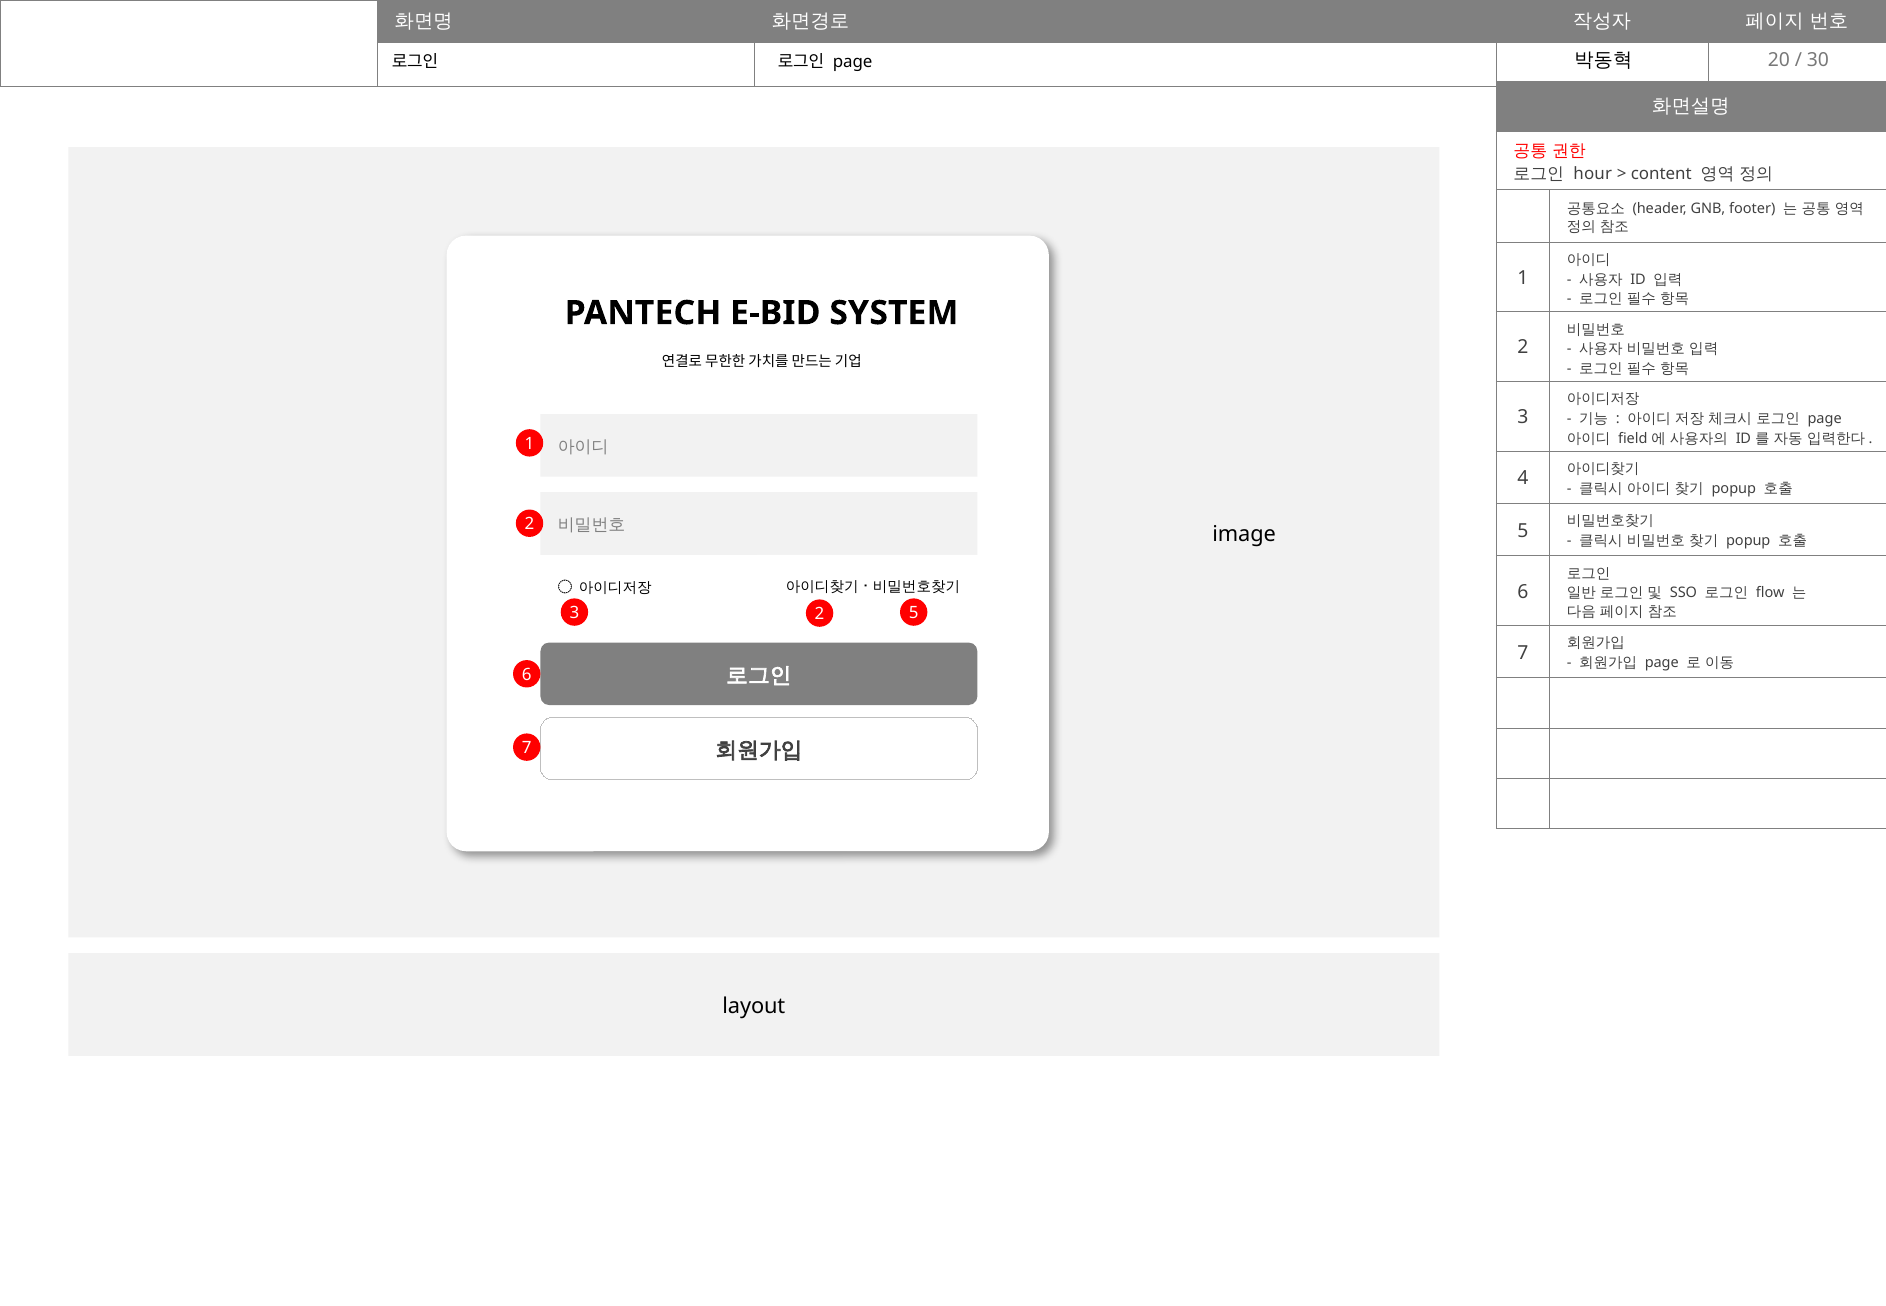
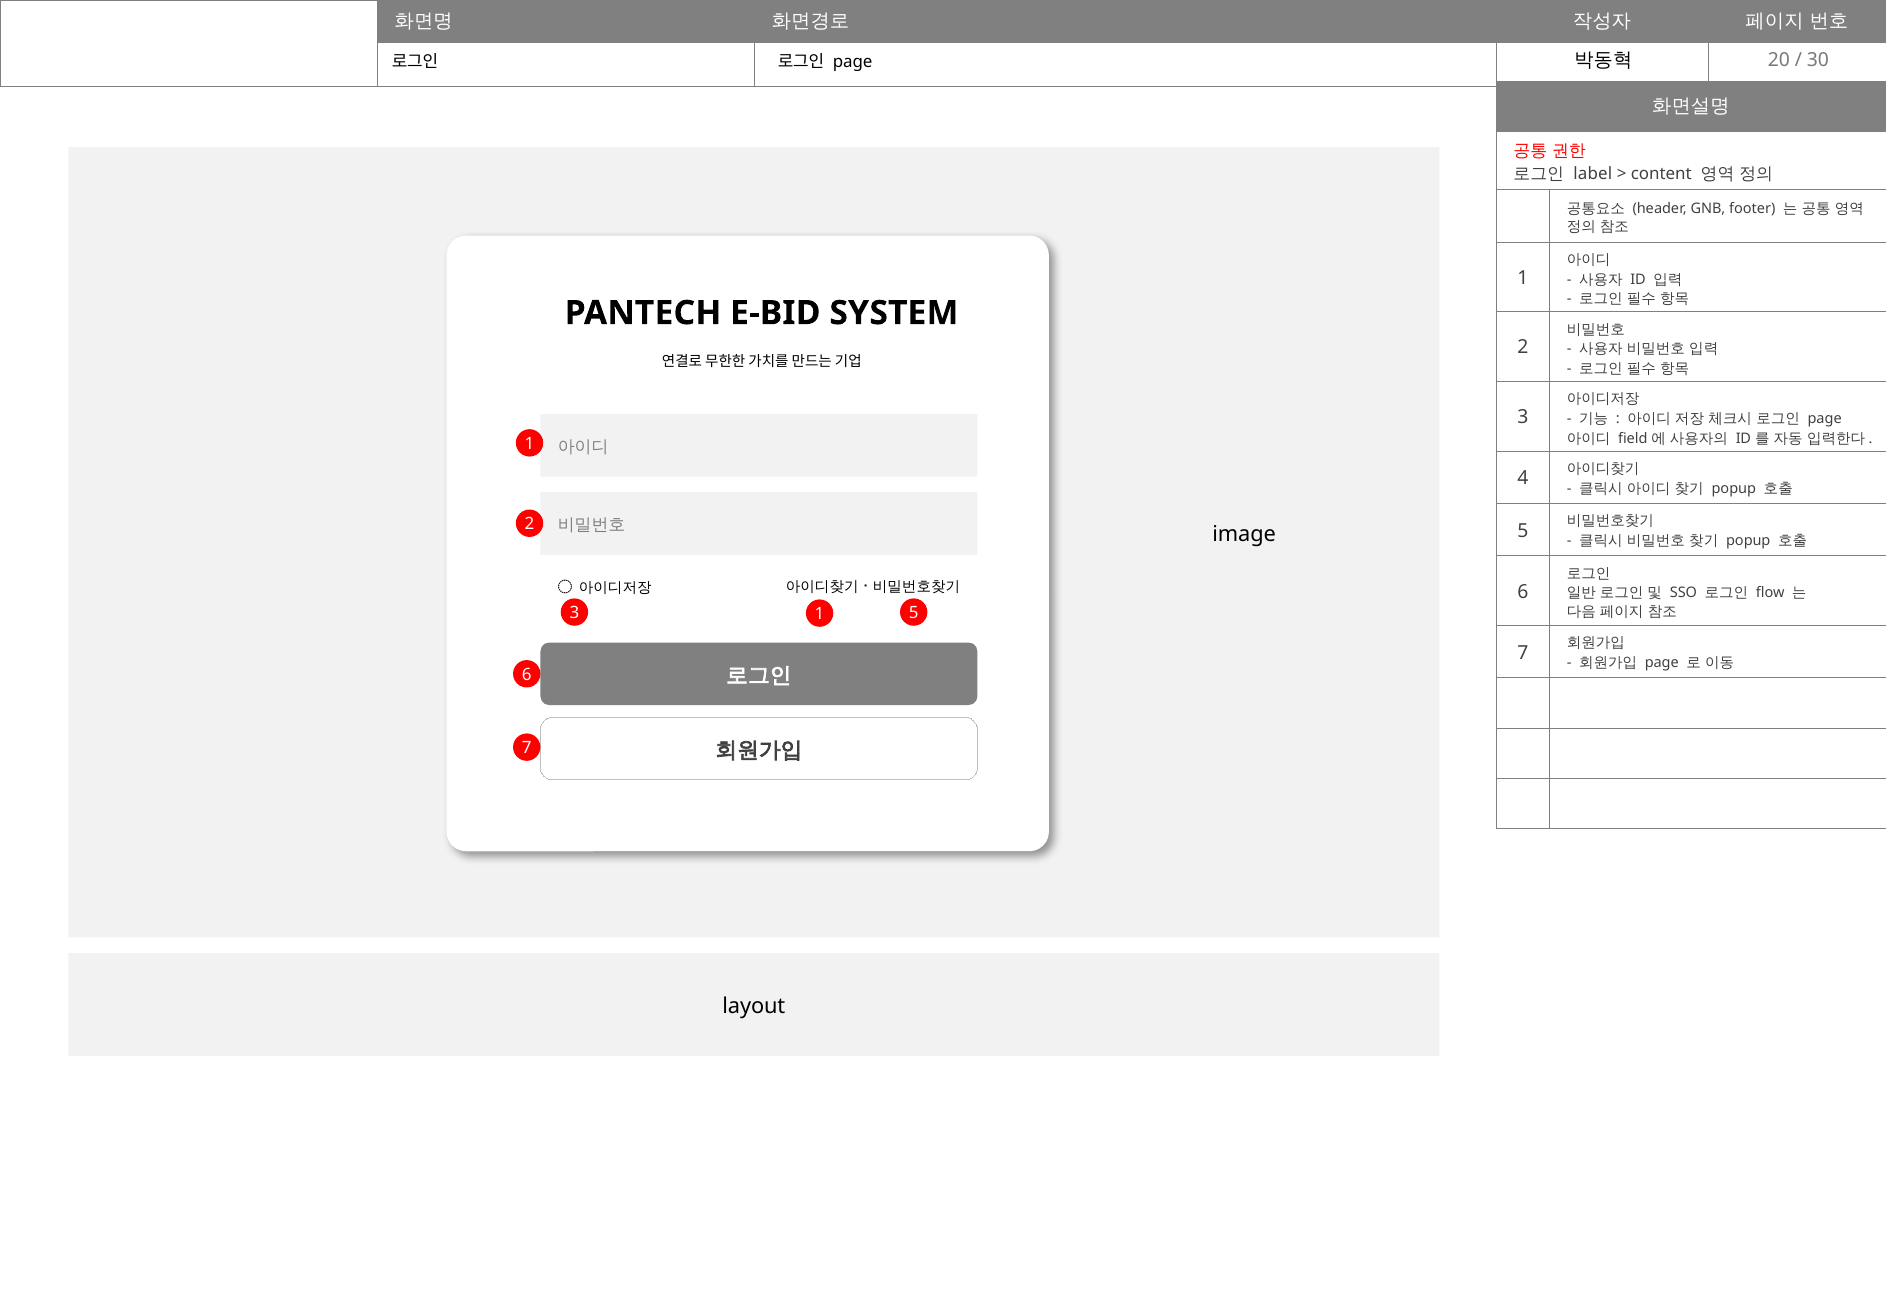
hour: hour -> label
3 2: 2 -> 1
